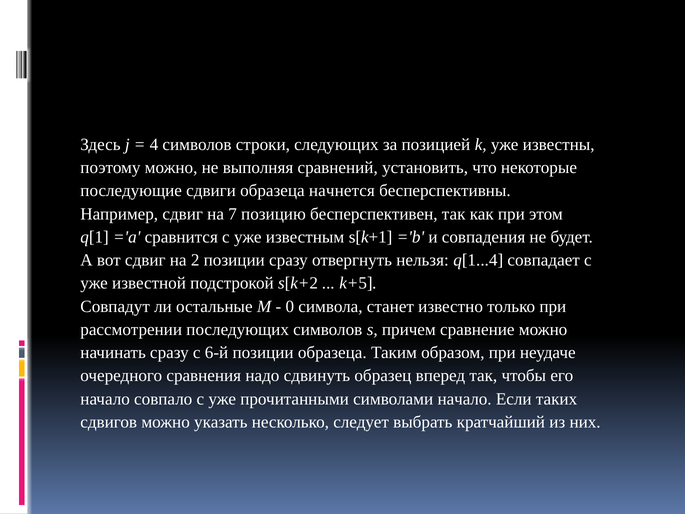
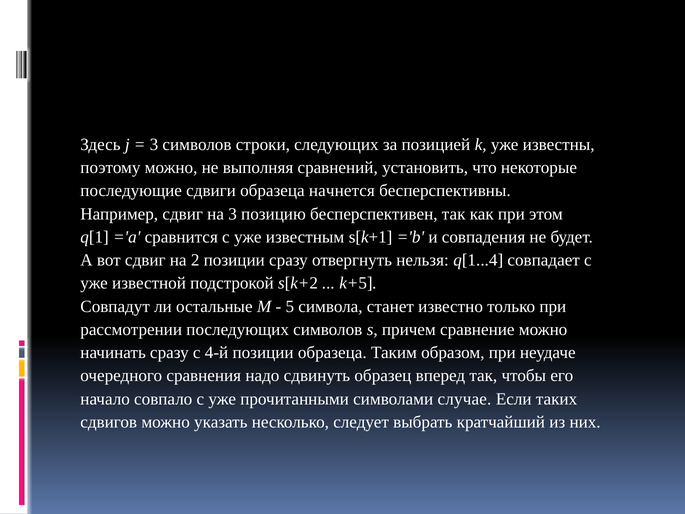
4 at (154, 144): 4 -> 3
на 7: 7 -> 3
0: 0 -> 5
6-й: 6-й -> 4-й
символами начало: начало -> случае
